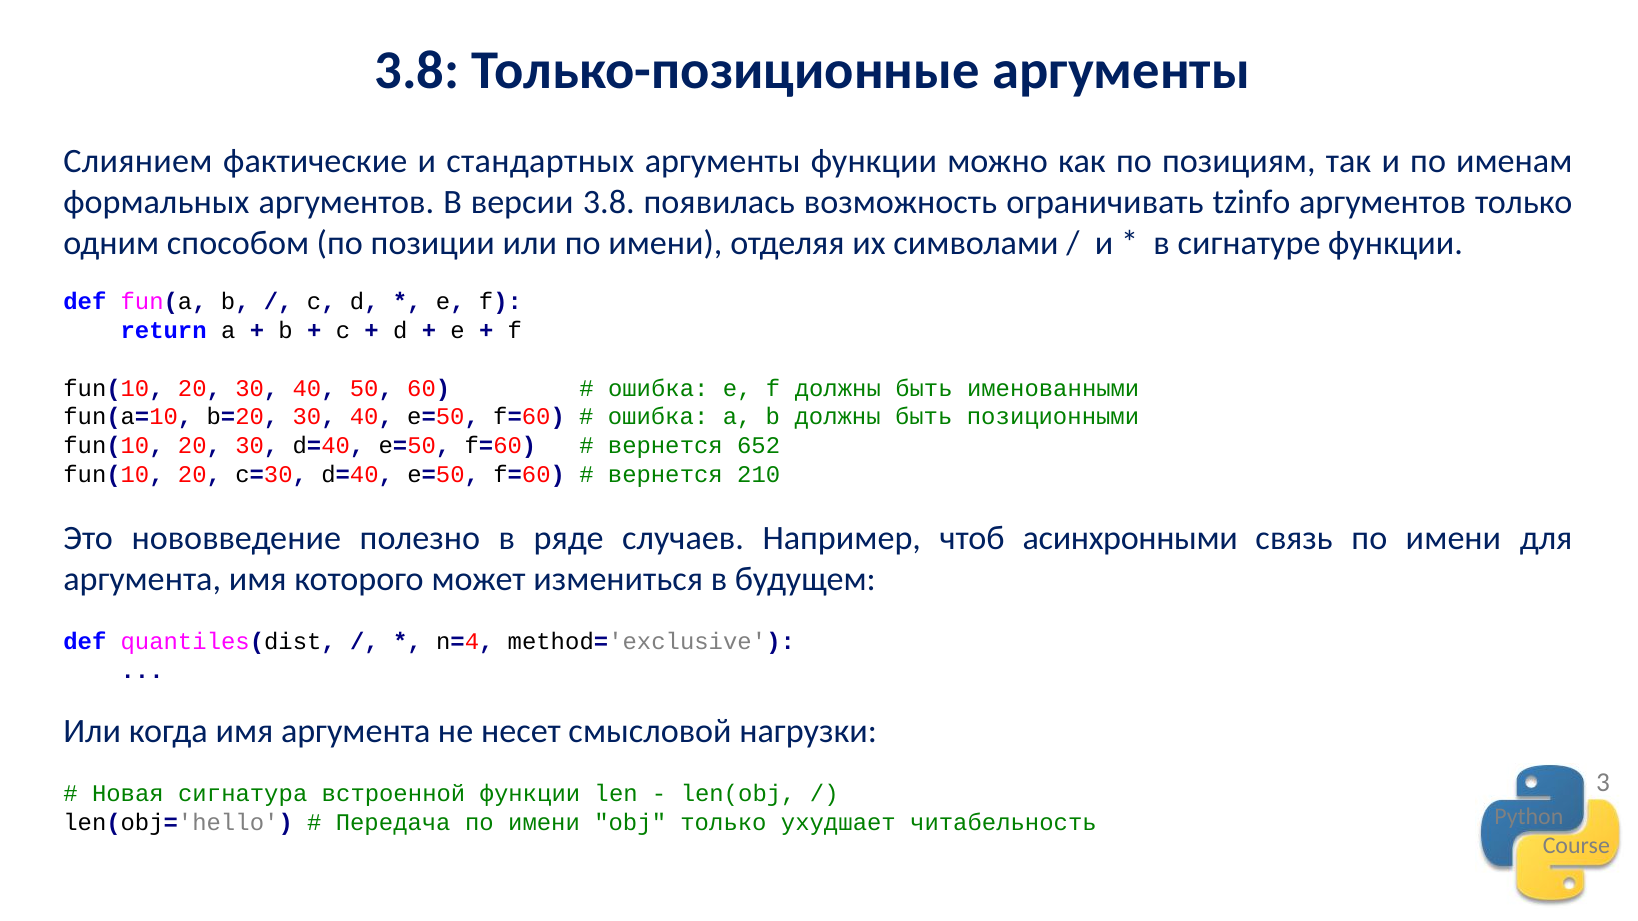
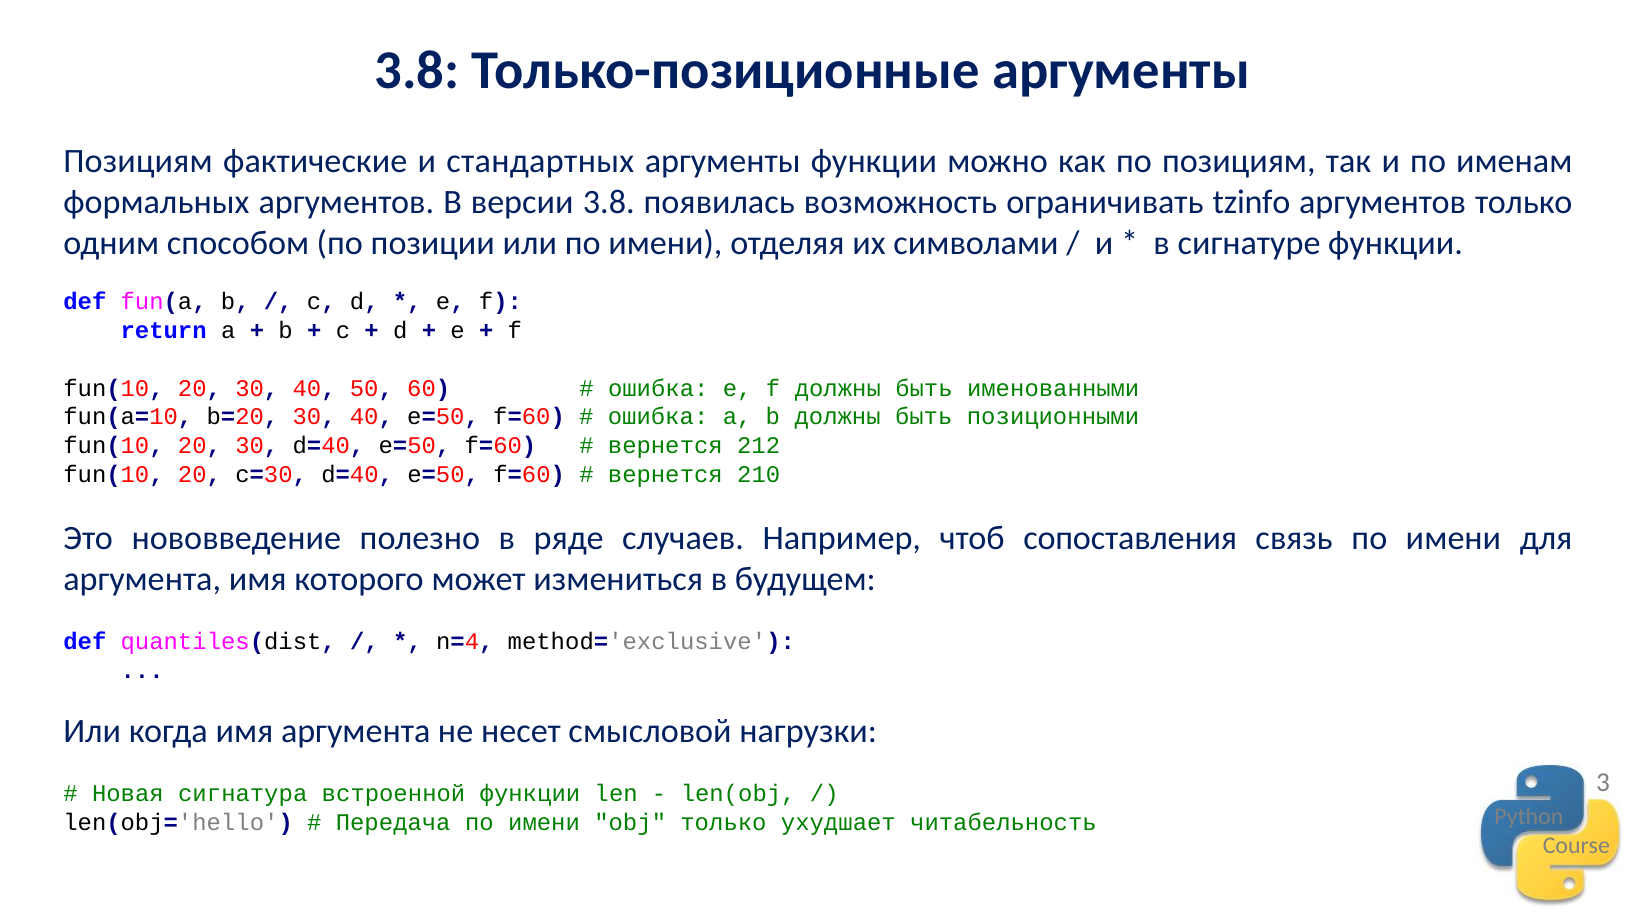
Слиянием at (138, 162): Слиянием -> Позициям
652: 652 -> 212
асинхронными: асинхронными -> сопоставления
